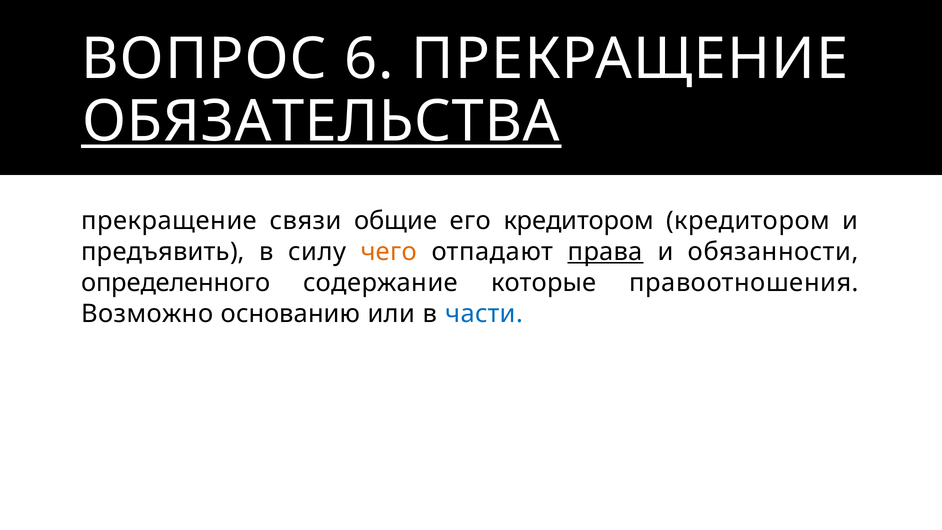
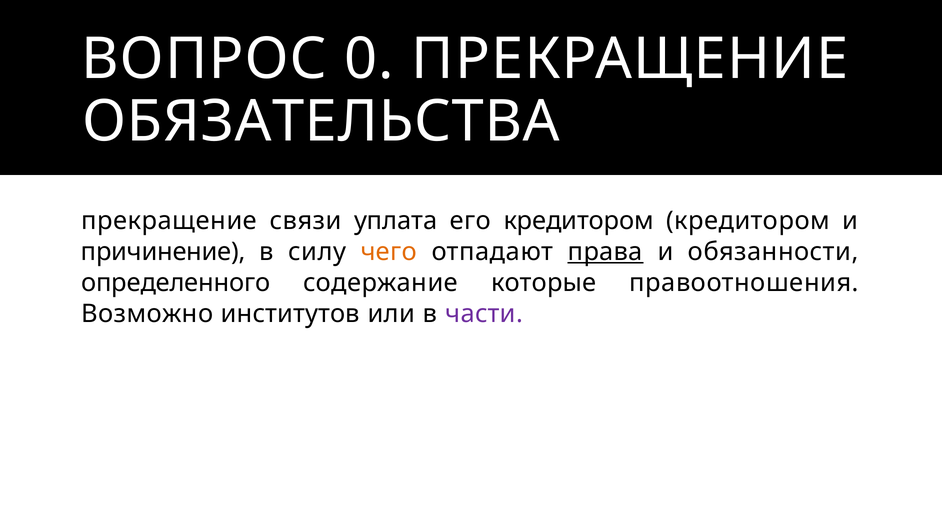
6: 6 -> 0
ОБЯЗАТЕЛЬСТВА underline: present -> none
общие: общие -> уплата
предъявить: предъявить -> причинение
основанию: основанию -> институтов
части colour: blue -> purple
